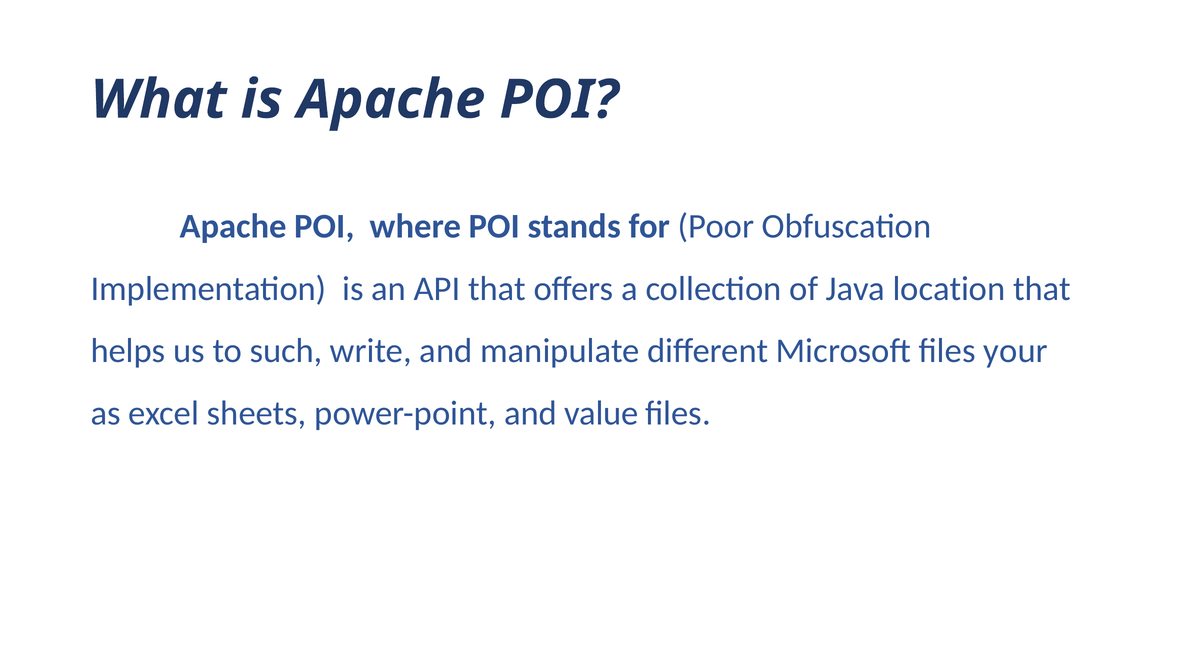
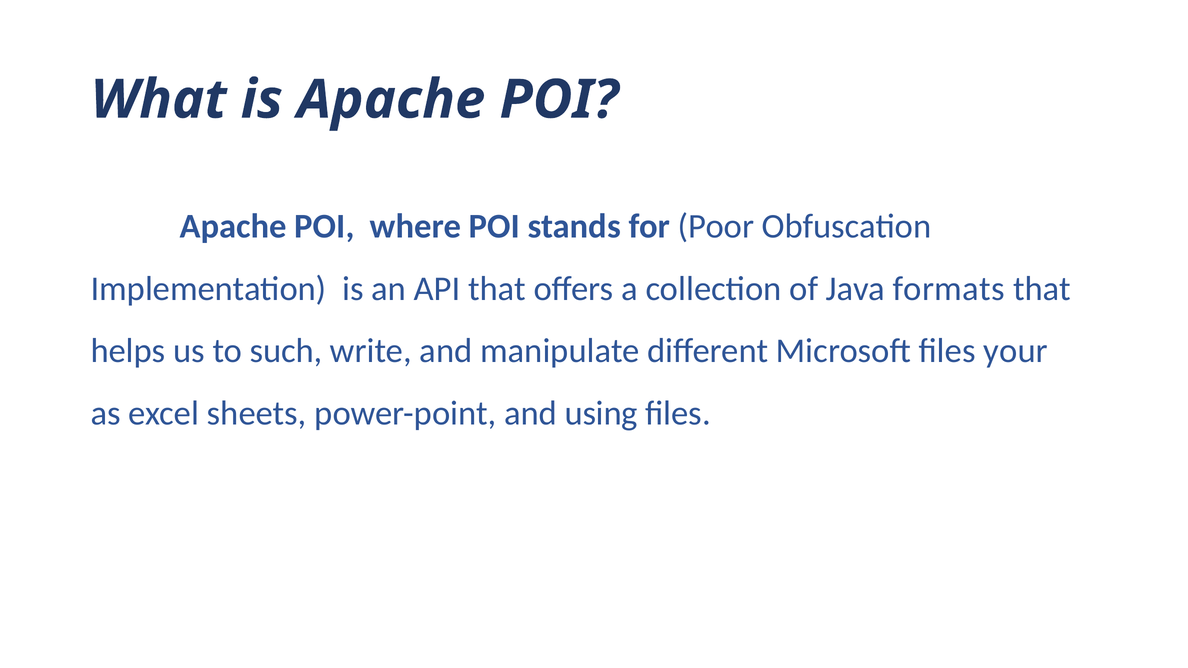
location: location -> formats
value: value -> using
